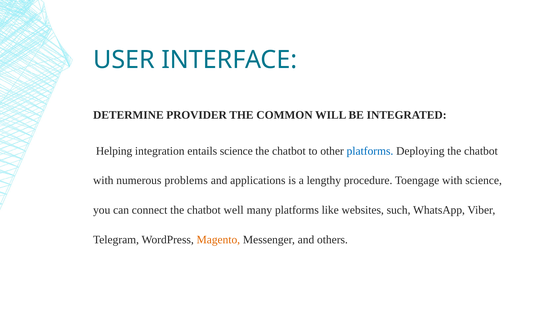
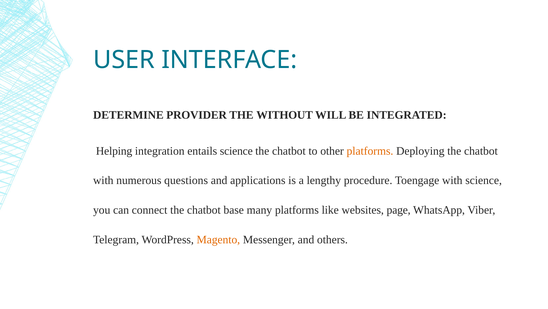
COMMON: COMMON -> WITHOUT
platforms at (370, 151) colour: blue -> orange
problems: problems -> questions
well: well -> base
such: such -> page
